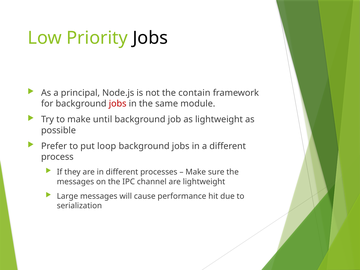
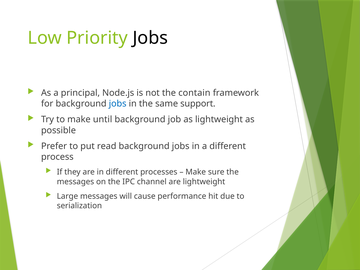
jobs at (118, 104) colour: red -> blue
module: module -> support
loop: loop -> read
